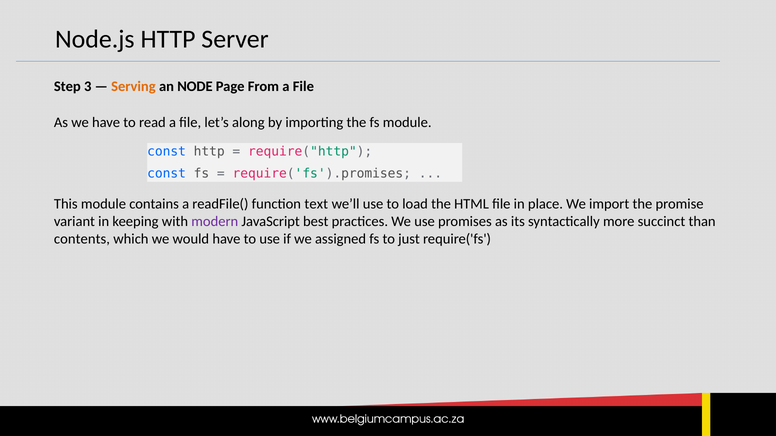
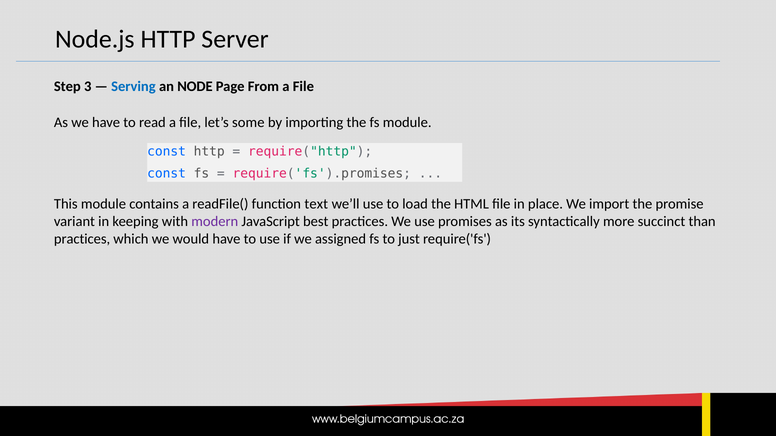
Serving colour: orange -> blue
along: along -> some
contents at (82, 239): contents -> practices
